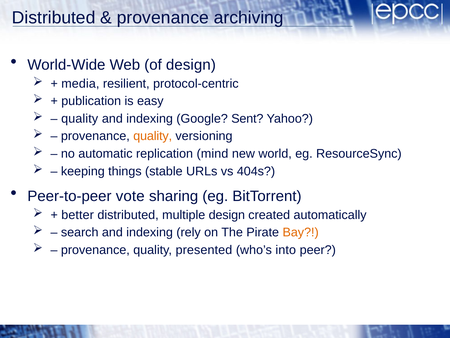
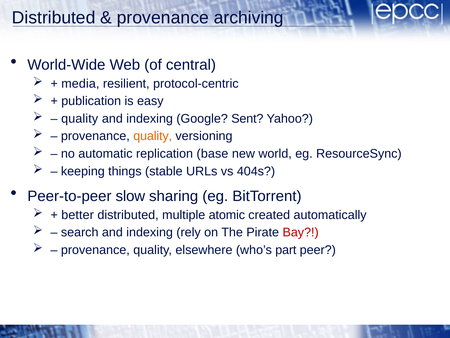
of design: design -> central
mind: mind -> base
vote: vote -> slow
multiple design: design -> atomic
Bay colour: orange -> red
presented: presented -> elsewhere
into: into -> part
